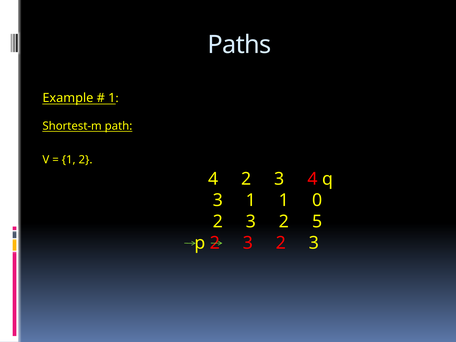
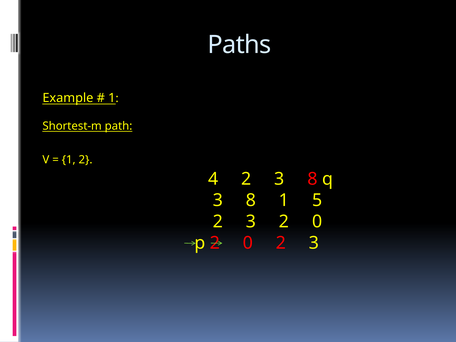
2 3 4: 4 -> 8
1 at (251, 200): 1 -> 8
0: 0 -> 5
3 2 5: 5 -> 0
p 2 3: 3 -> 0
